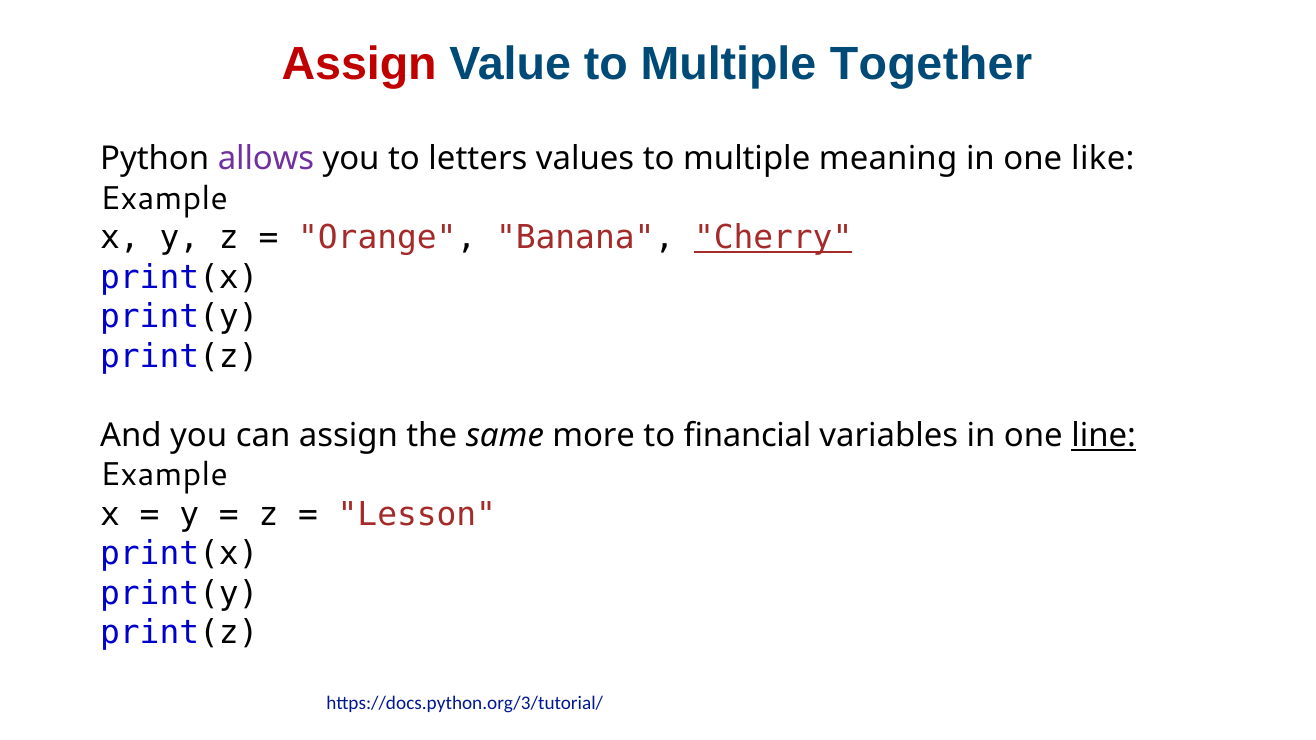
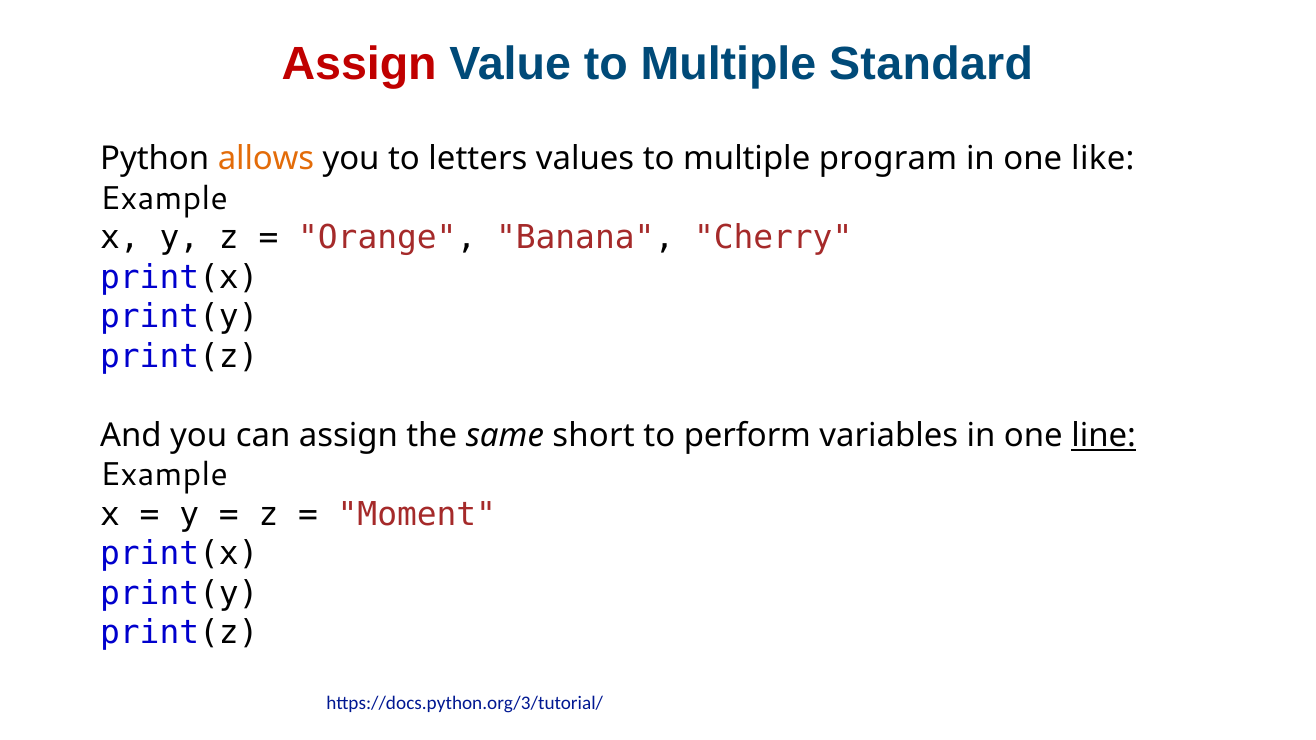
Together: Together -> Standard
allows colour: purple -> orange
meaning: meaning -> program
Cherry underline: present -> none
more: more -> short
financial: financial -> perform
Lesson: Lesson -> Moment
